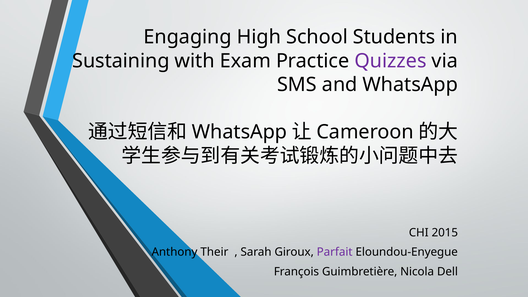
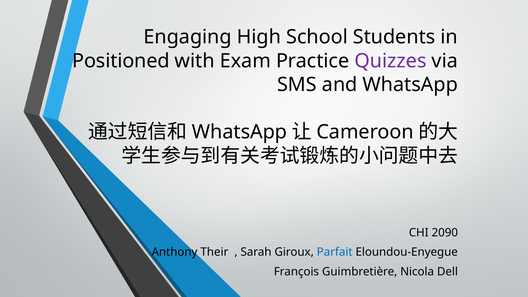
Sustaining: Sustaining -> Positioned
2015: 2015 -> 2090
Parfait colour: purple -> blue
